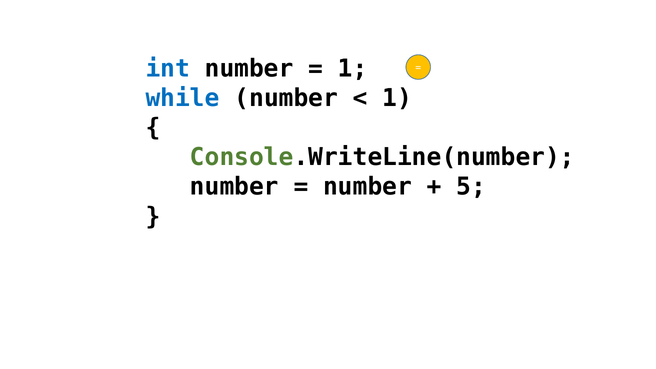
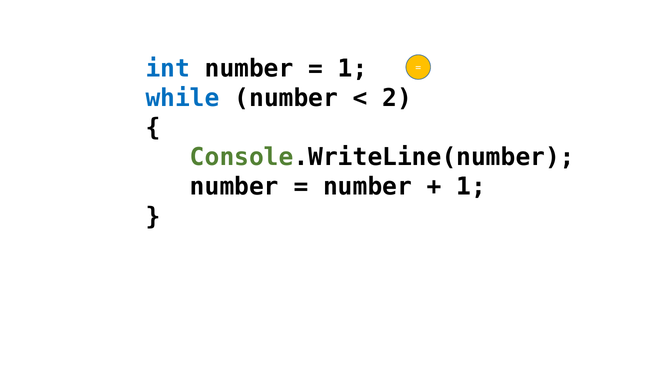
1 at (397, 98): 1 -> 2
5 at (471, 187): 5 -> 1
